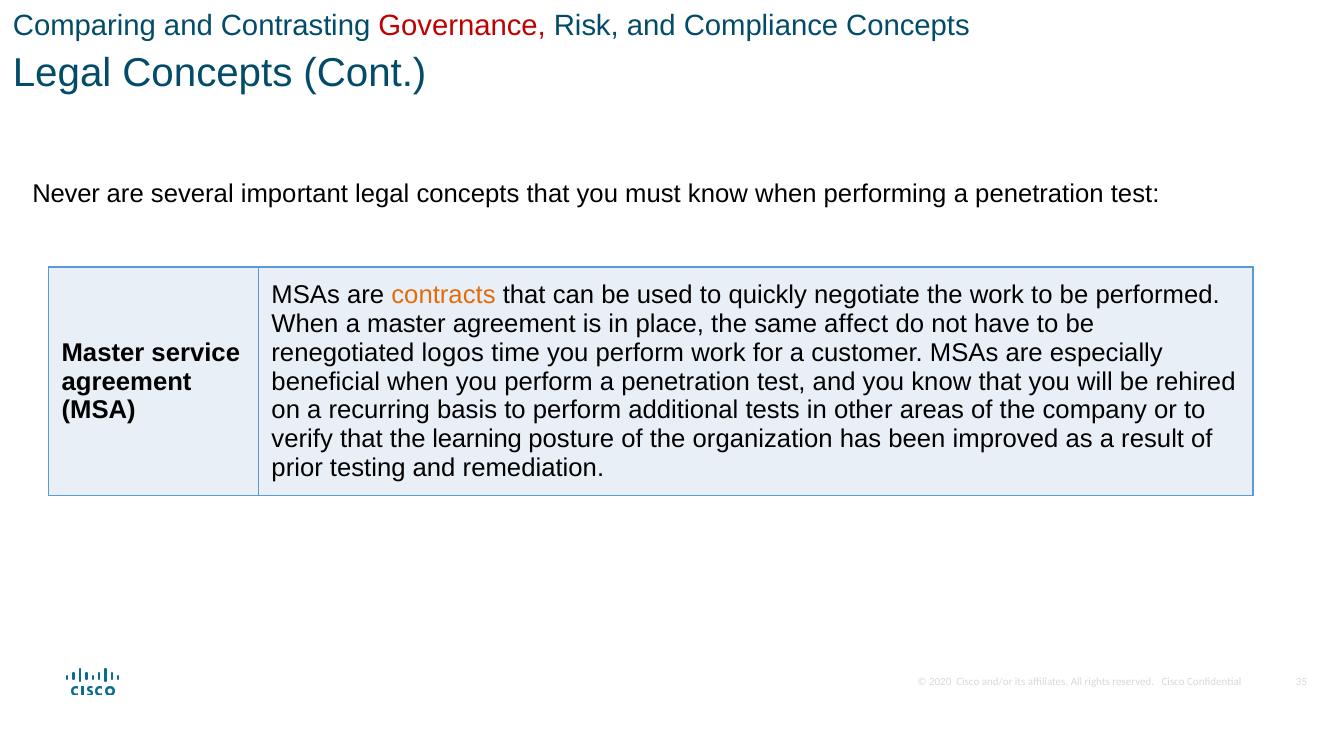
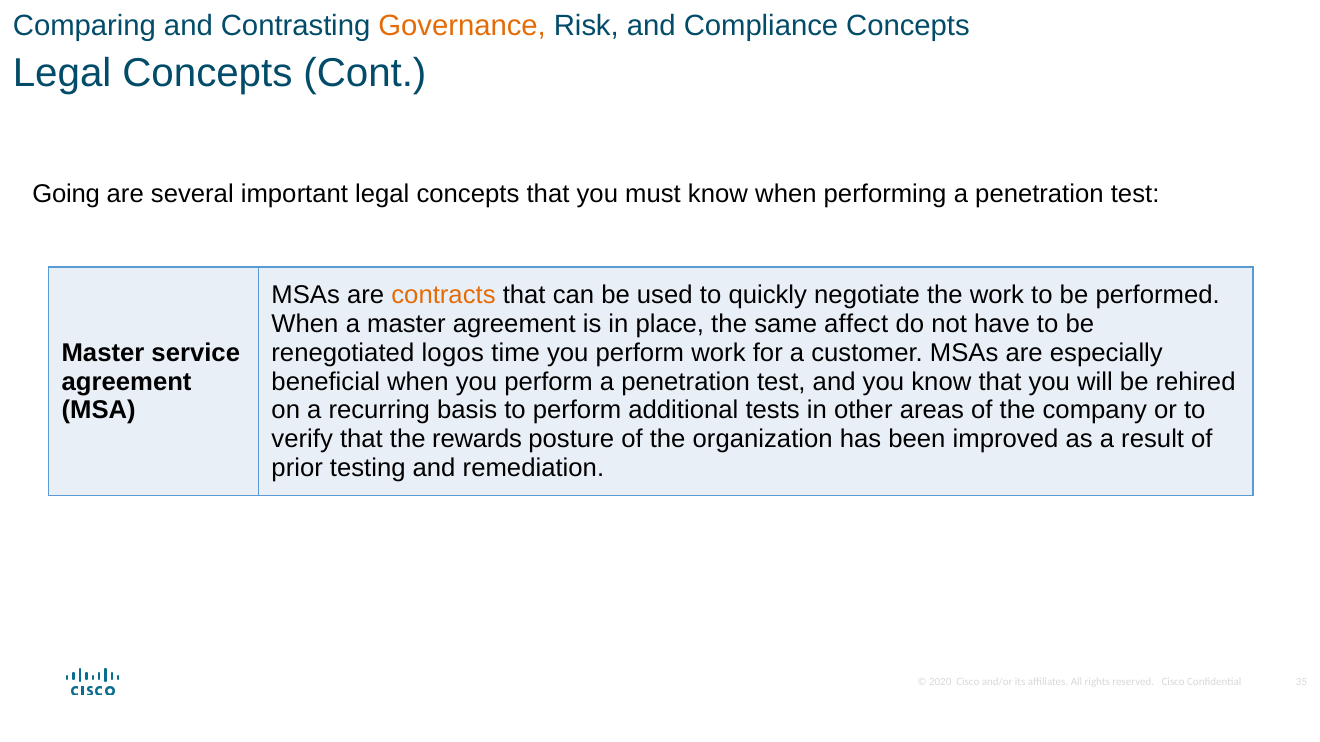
Governance colour: red -> orange
Never: Never -> Going
learning: learning -> rewards
